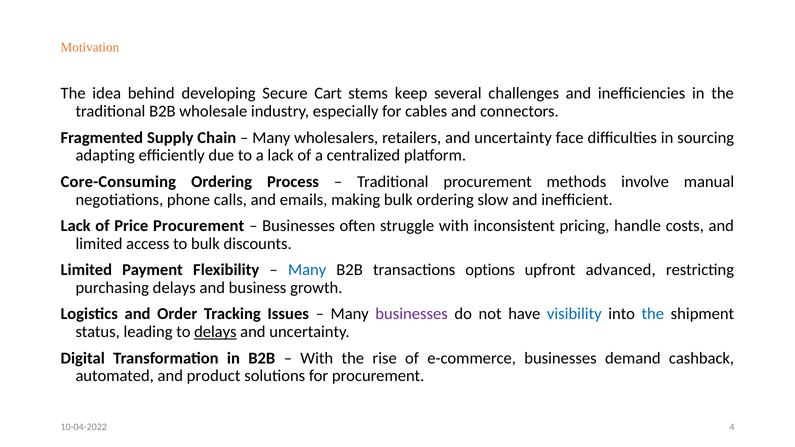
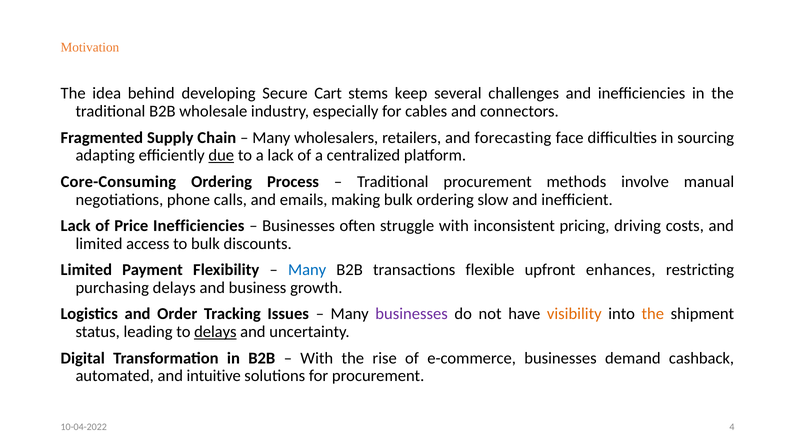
retailers and uncertainty: uncertainty -> forecasting
due underline: none -> present
Price Procurement: Procurement -> Inefficiencies
handle: handle -> driving
options: options -> flexible
advanced: advanced -> enhances
visibility colour: blue -> orange
the at (653, 314) colour: blue -> orange
product: product -> intuitive
